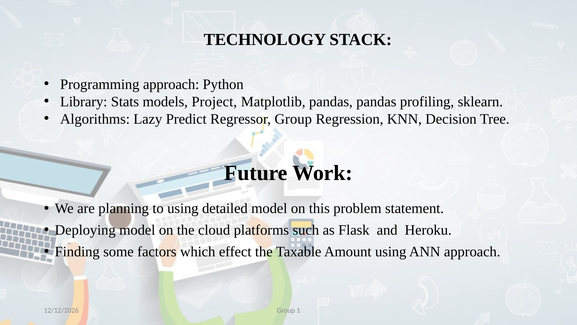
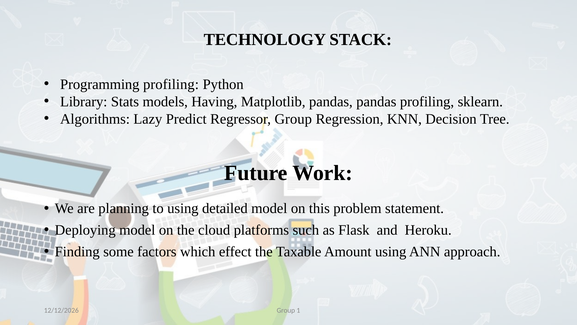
Programming approach: approach -> profiling
Project: Project -> Having
